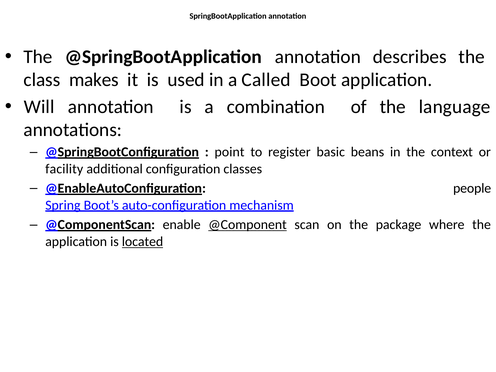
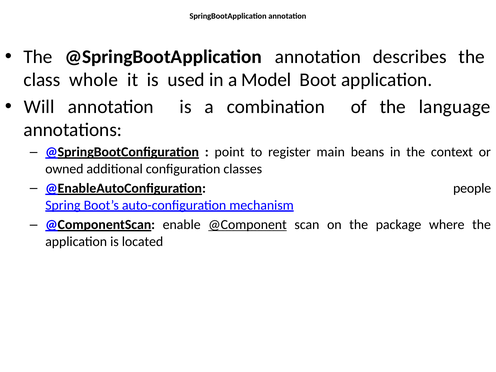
makes: makes -> whole
Called: Called -> Model
basic: basic -> main
facility: facility -> owned
located underline: present -> none
